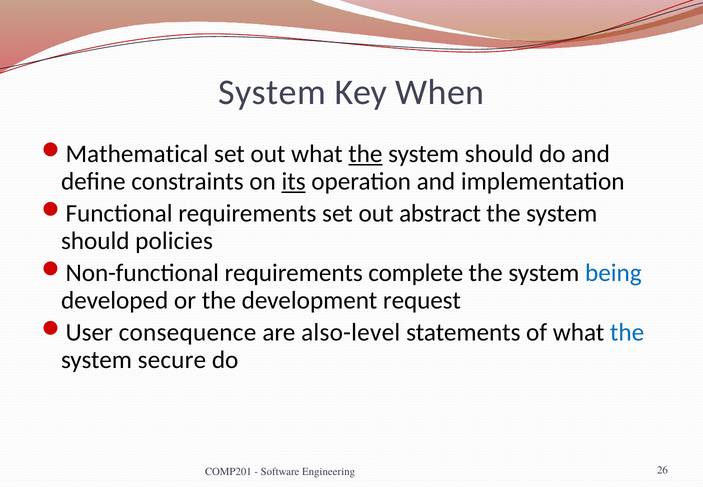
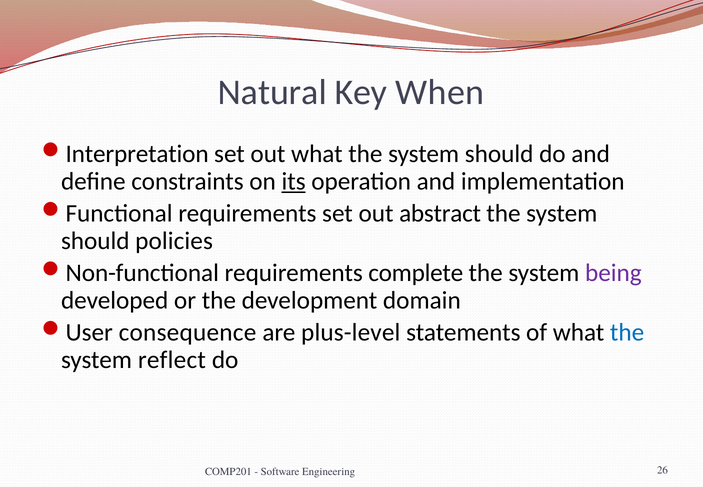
System at (272, 92): System -> Natural
Mathematical: Mathematical -> Interpretation
the at (365, 154) underline: present -> none
being colour: blue -> purple
request: request -> domain
also-level: also-level -> plus-level
secure: secure -> reflect
